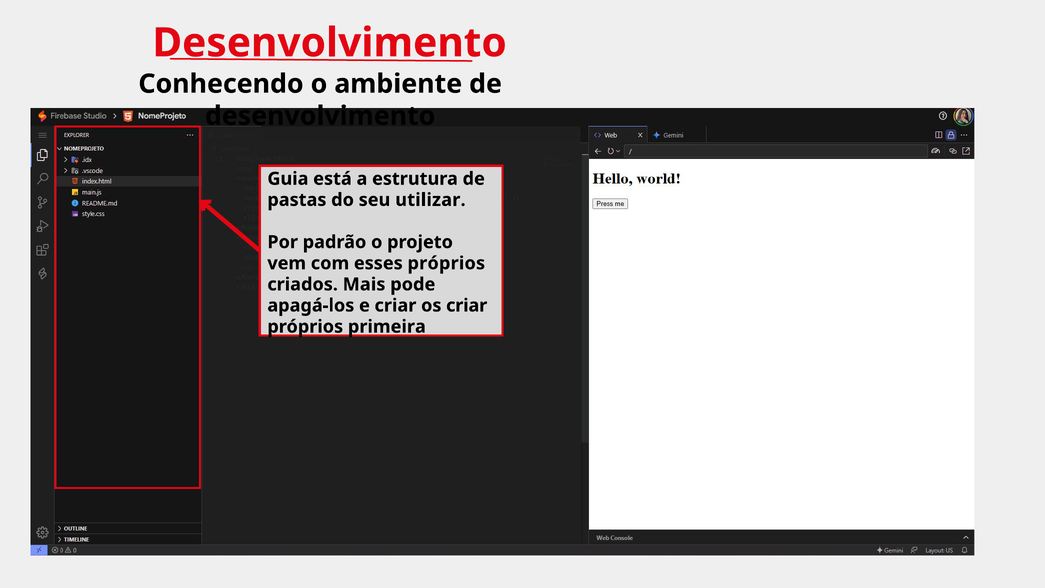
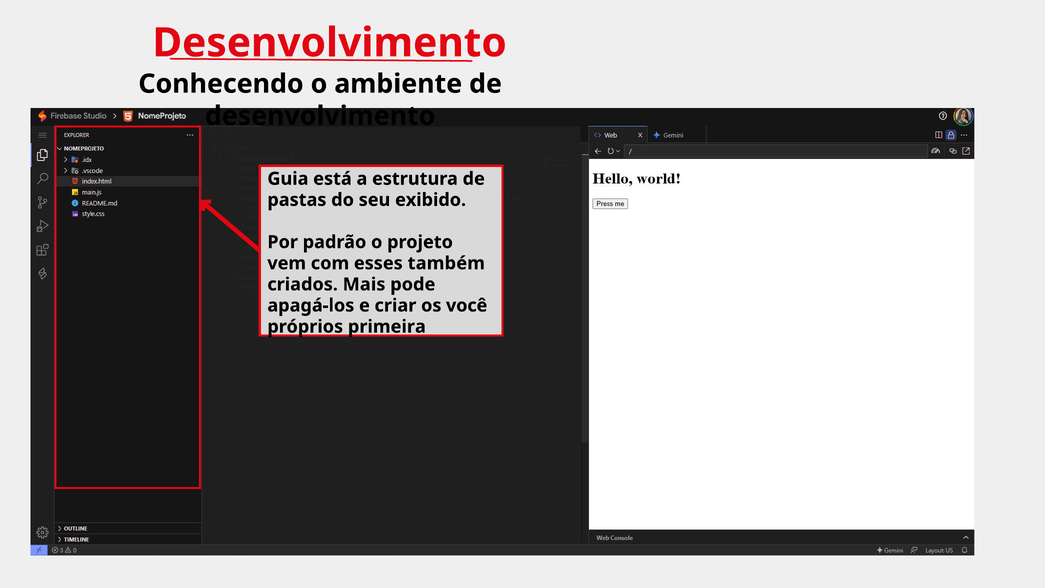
utilizar: utilizar -> exibido
esses próprios: próprios -> também
os criar: criar -> você
